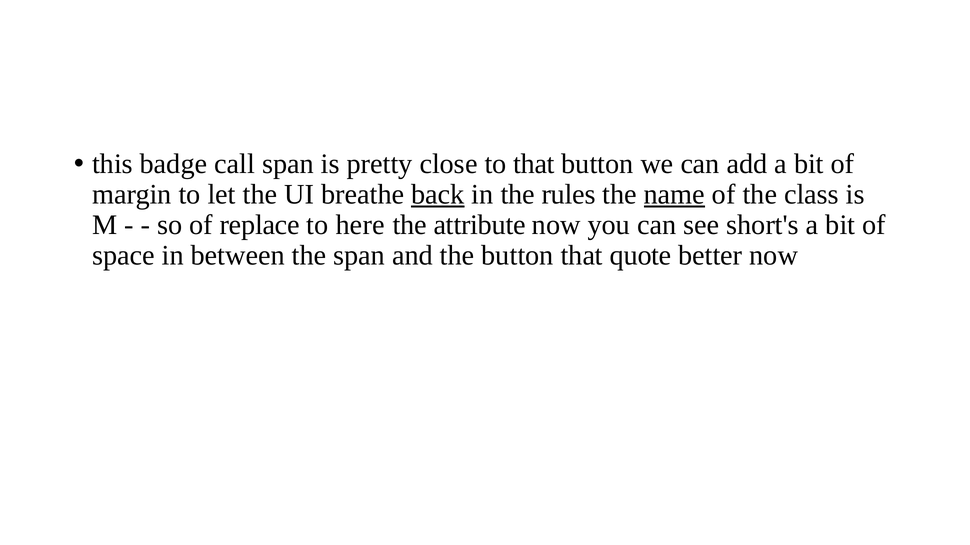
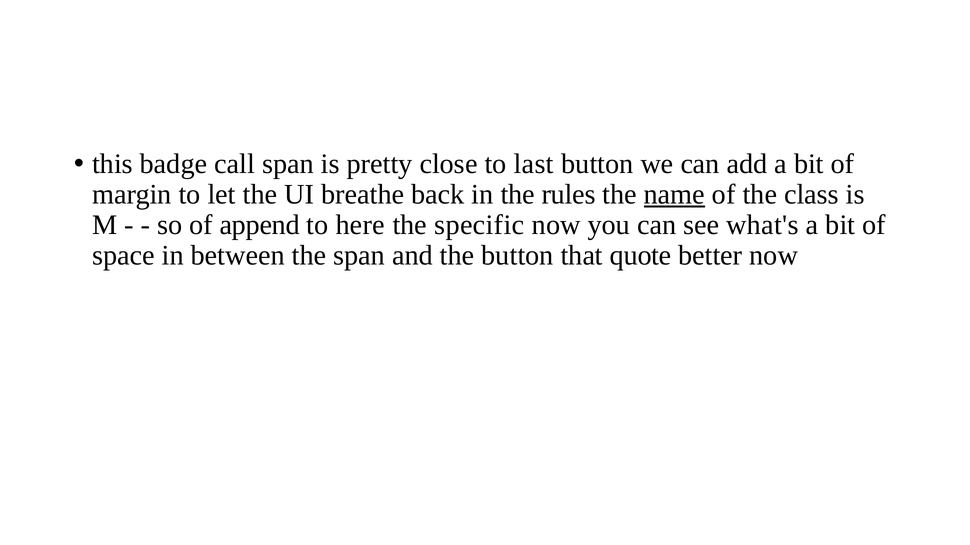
to that: that -> last
back underline: present -> none
replace: replace -> append
attribute: attribute -> specific
short's: short's -> what's
